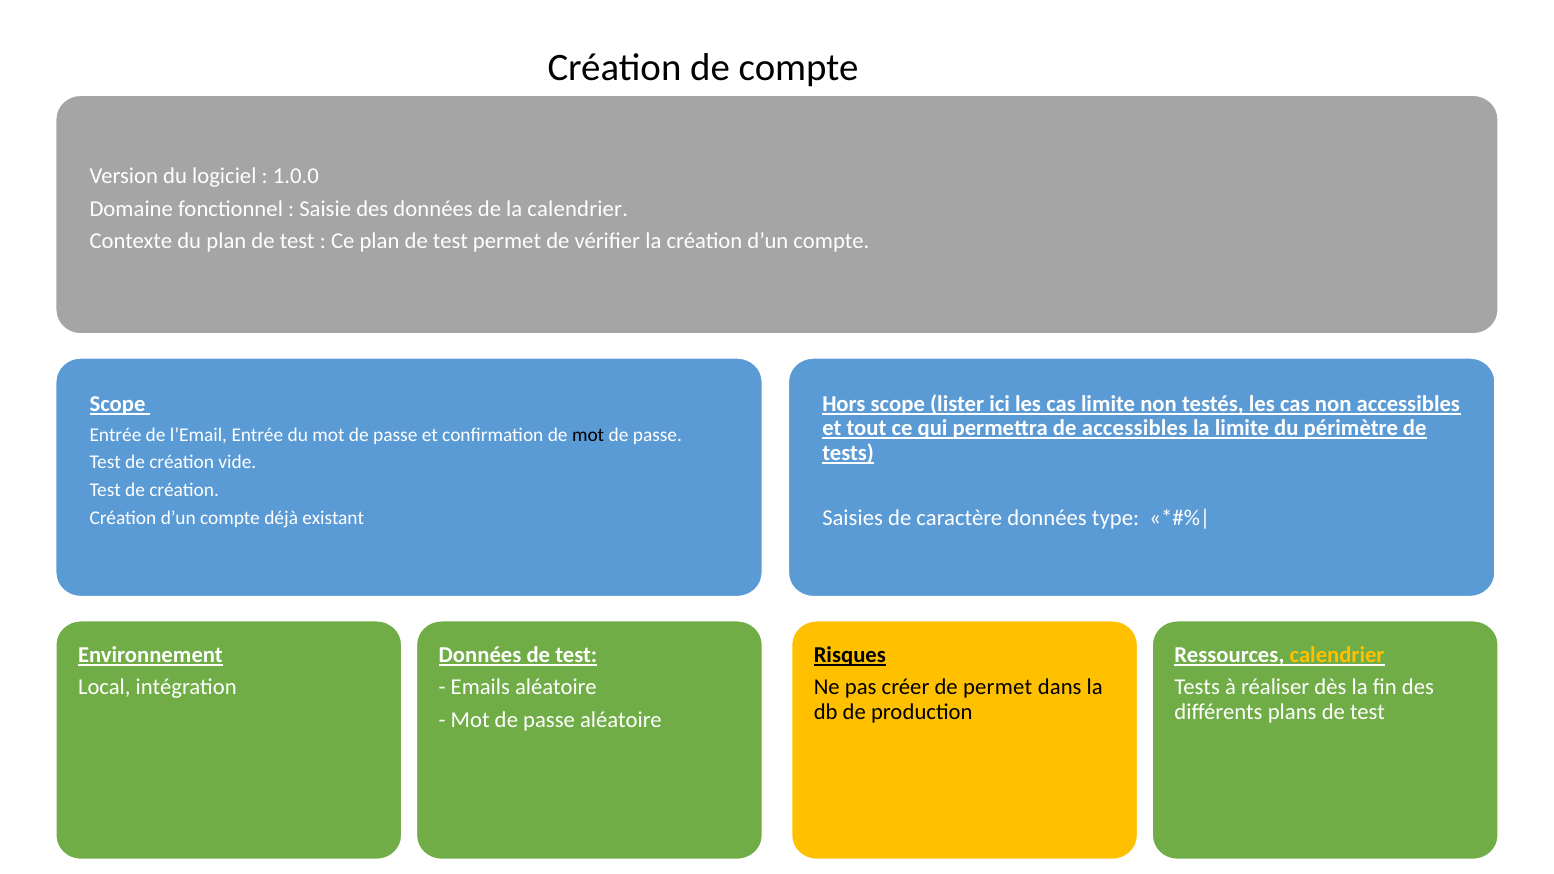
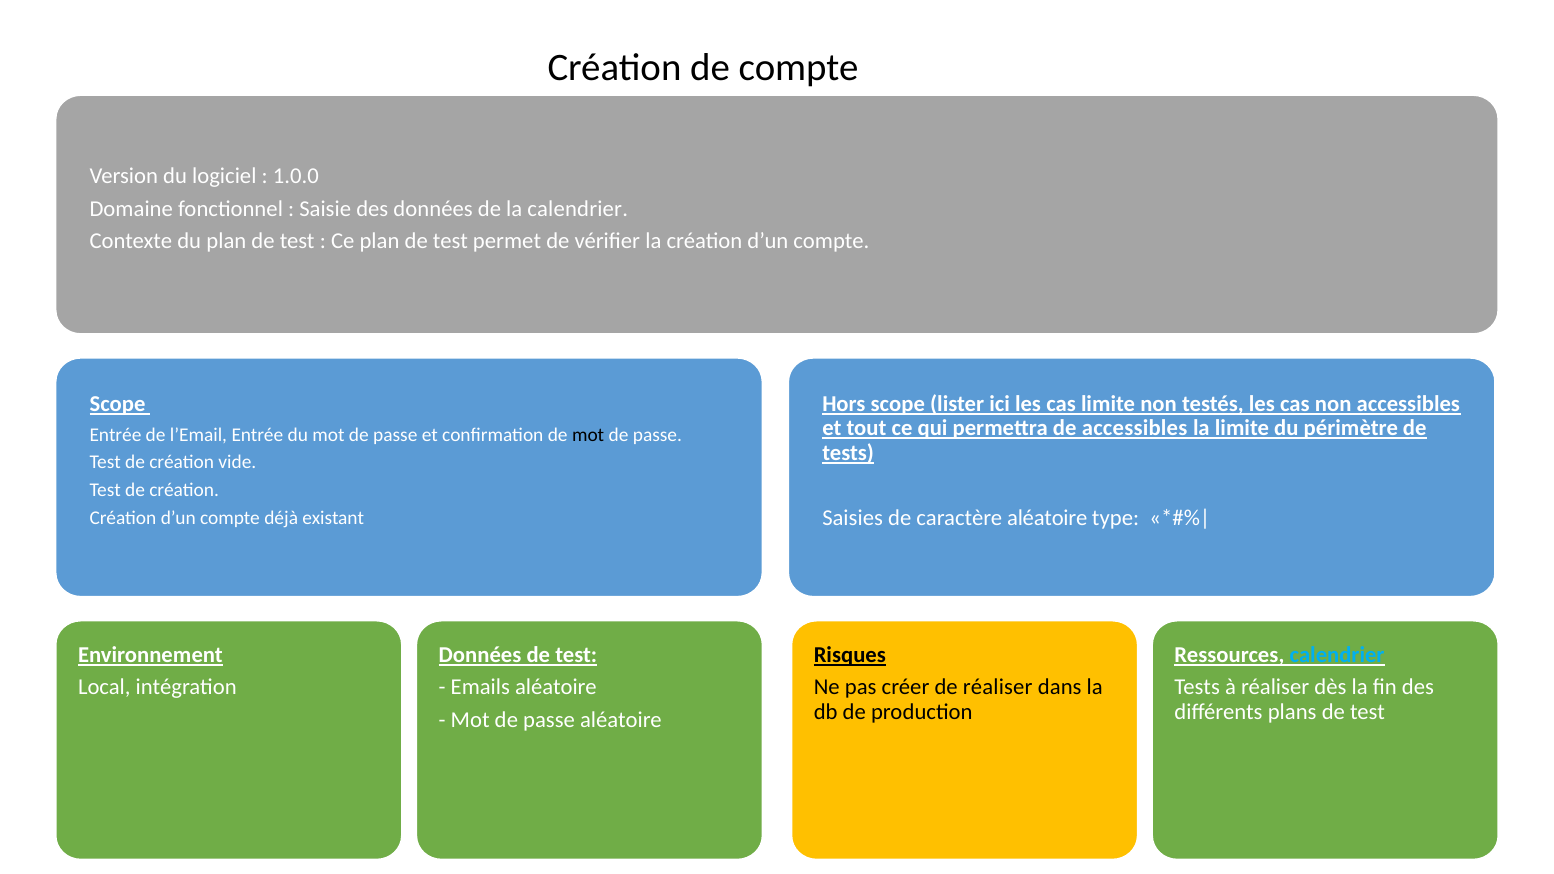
caractère données: données -> aléatoire
calendrier at (1337, 655) colour: yellow -> light blue
de permet: permet -> réaliser
